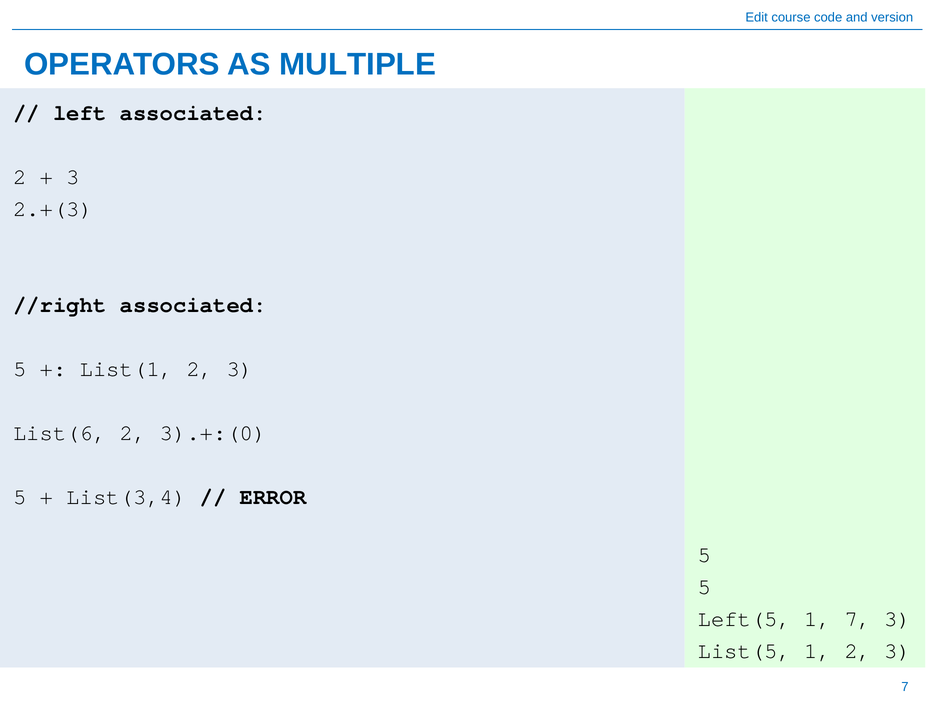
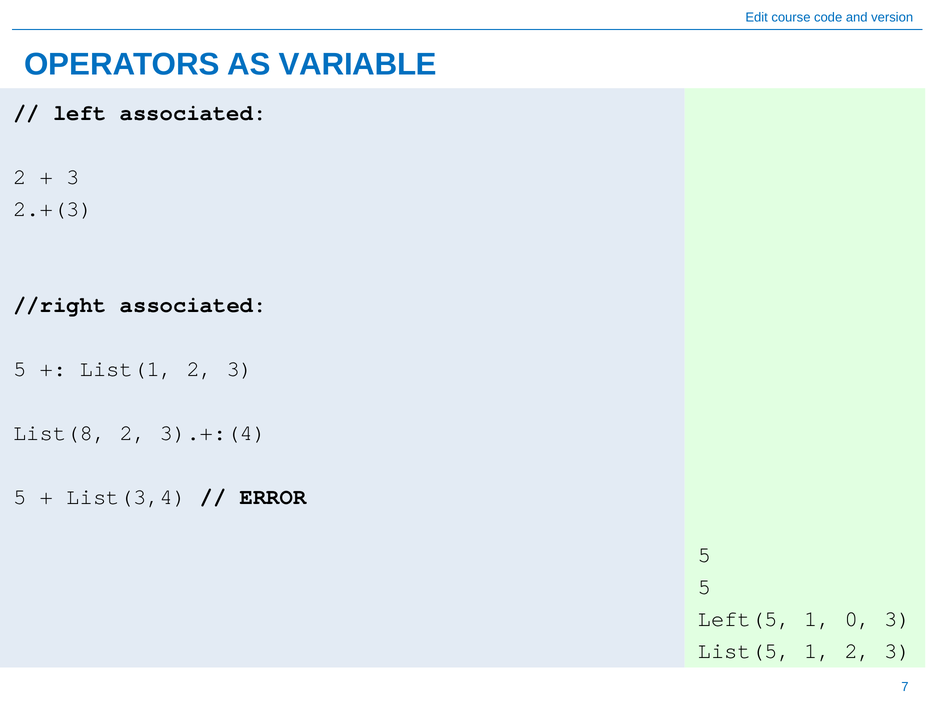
MULTIPLE: MULTIPLE -> VARIABLE
List(6: List(6 -> List(8
3).+:(0: 3).+:(0 -> 3).+:(4
1 7: 7 -> 0
